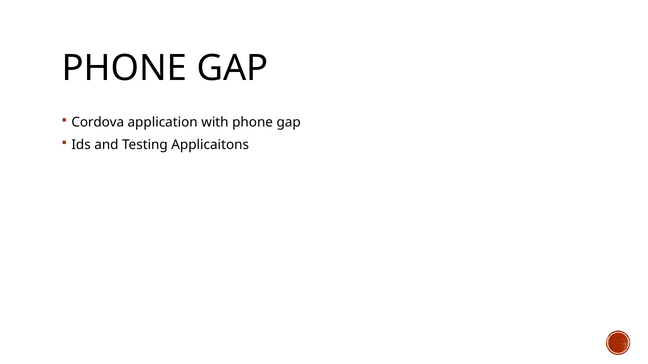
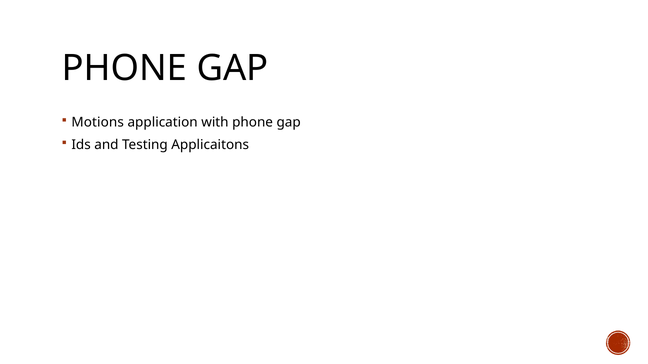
Cordova: Cordova -> Motions
